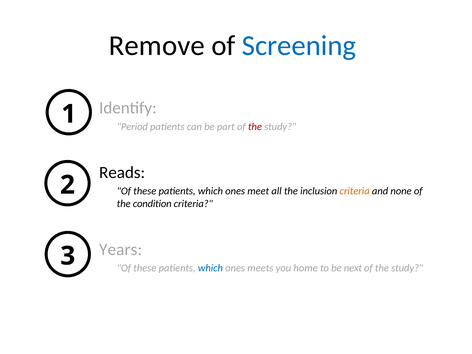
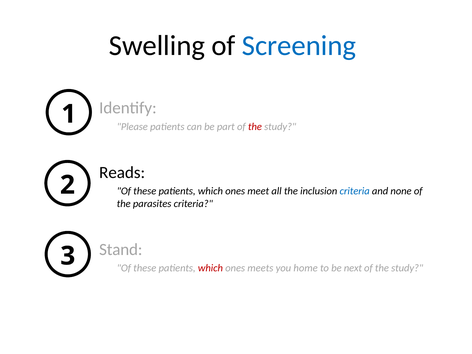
Remove: Remove -> Swelling
Period: Period -> Please
criteria at (355, 191) colour: orange -> blue
condition: condition -> parasites
Years: Years -> Stand
which at (210, 268) colour: blue -> red
